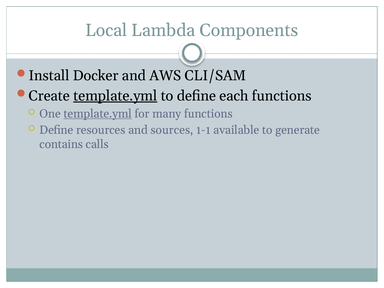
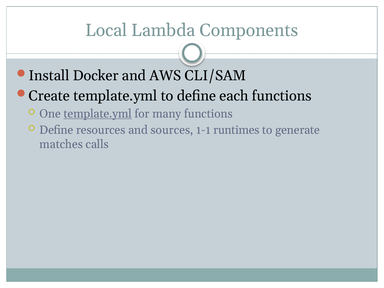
template.yml at (115, 96) underline: present -> none
available: available -> runtimes
contains: contains -> matches
